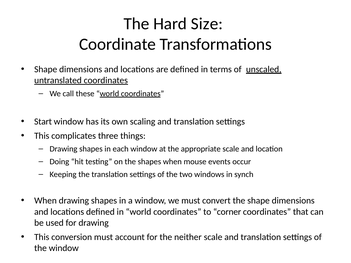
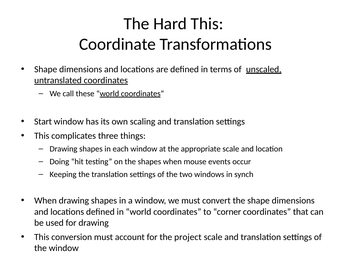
Hard Size: Size -> This
neither: neither -> project
